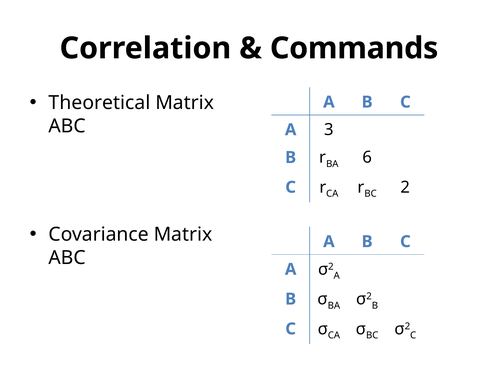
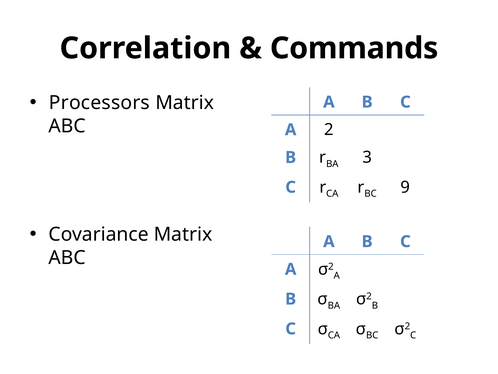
Theoretical: Theoretical -> Processors
3: 3 -> 2
6: 6 -> 3
2: 2 -> 9
